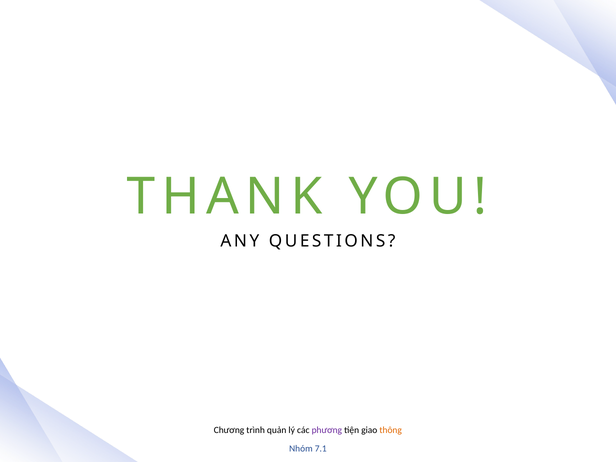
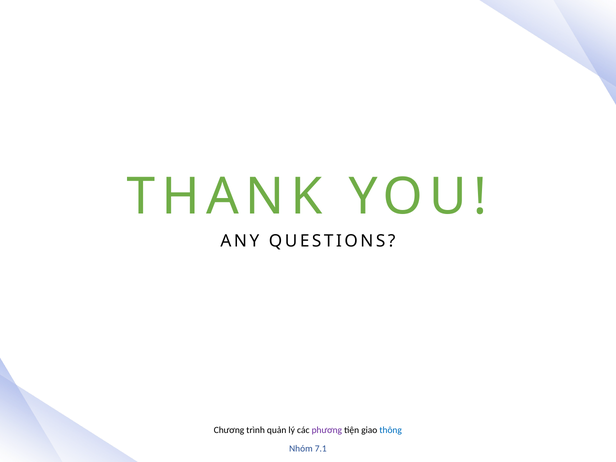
thông colour: orange -> blue
